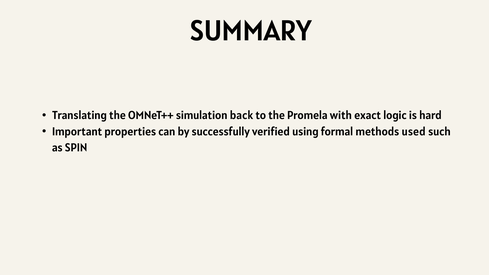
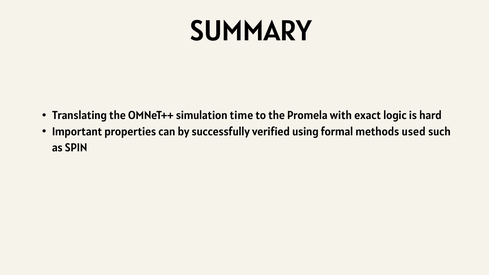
back: back -> time
